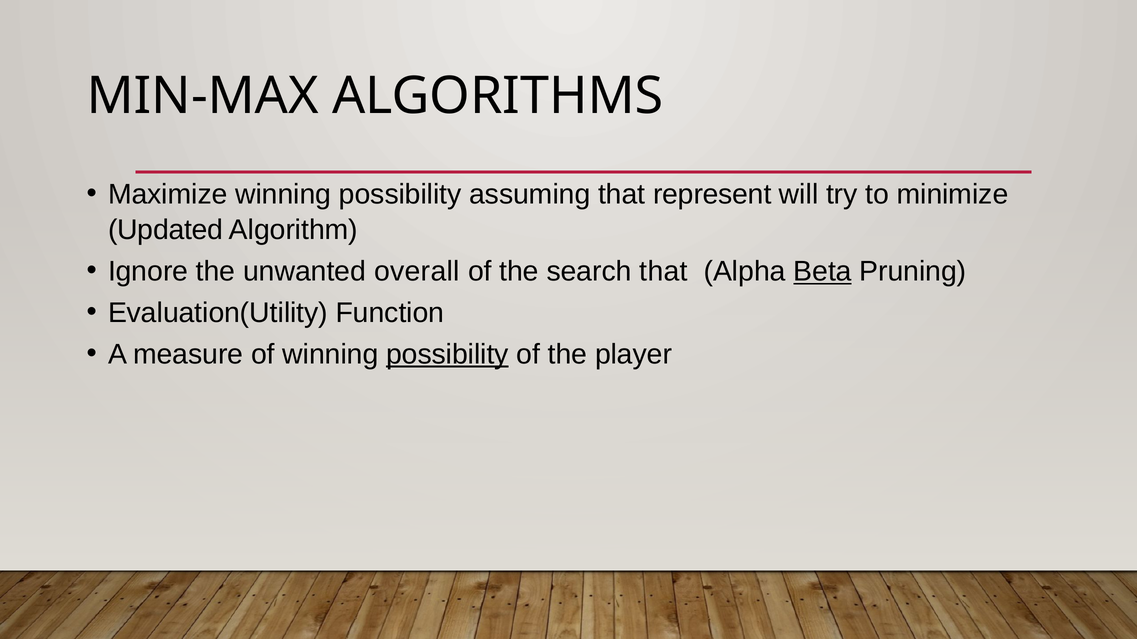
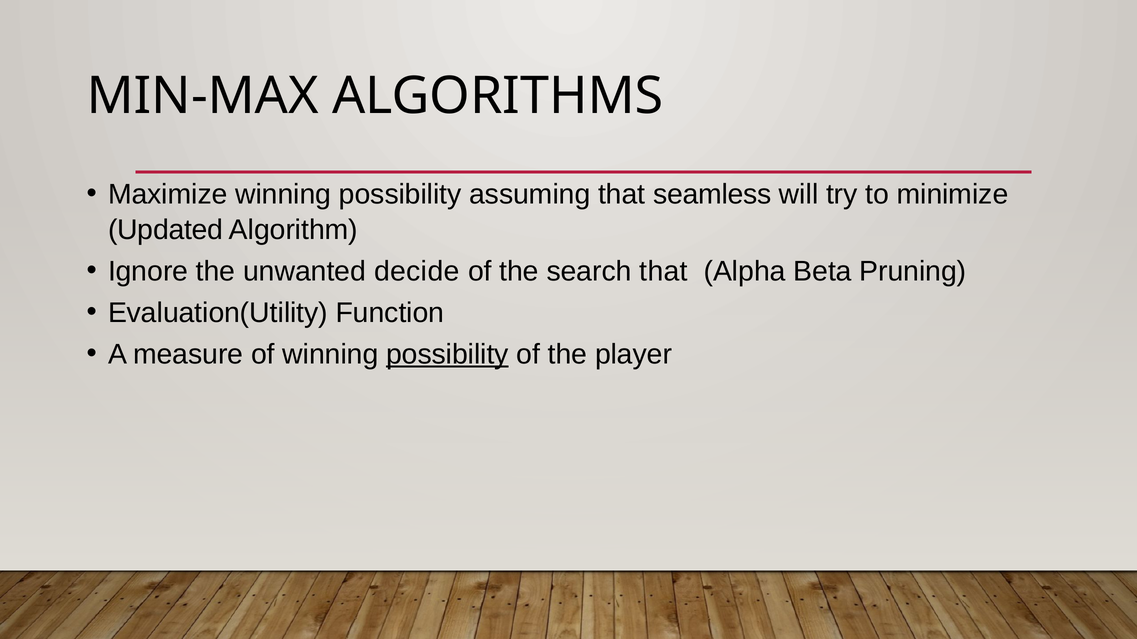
represent: represent -> seamless
overall: overall -> decide
Beta underline: present -> none
